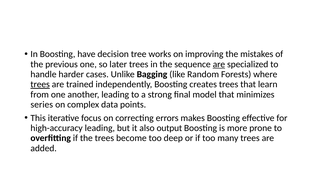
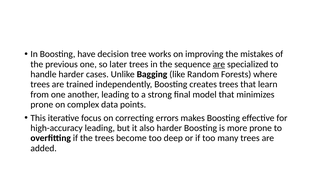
trees at (40, 85) underline: present -> none
series at (42, 105): series -> prone
also output: output -> harder
